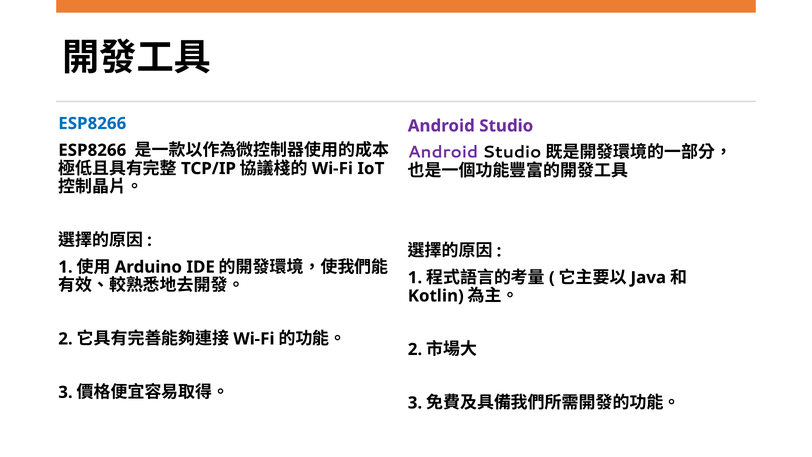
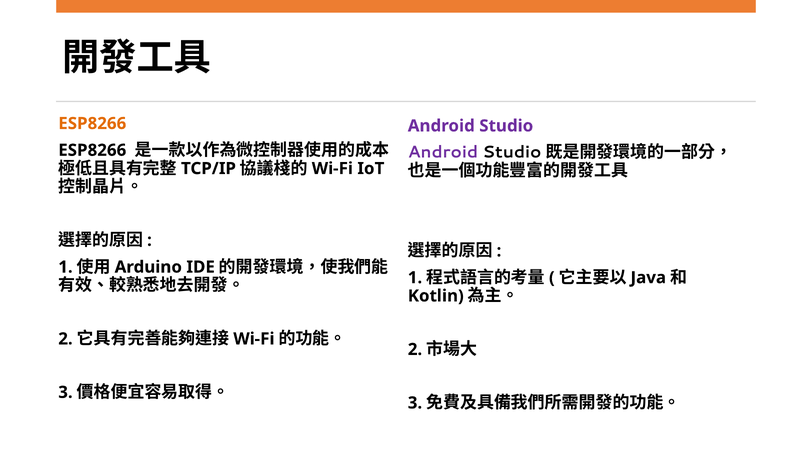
ESP8266 at (92, 123) colour: blue -> orange
